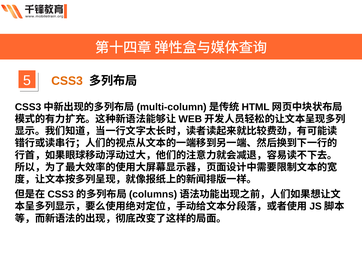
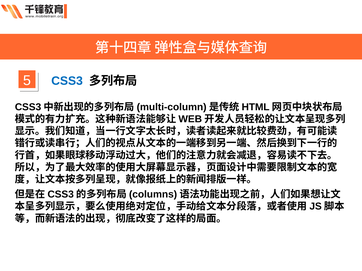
CSS3 colour: orange -> blue
